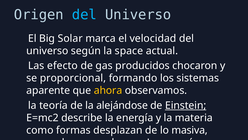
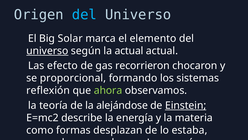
velocidad: velocidad -> elemento
universo at (47, 51) underline: none -> present
la space: space -> actual
producidos: producidos -> recorrieron
aparente: aparente -> reflexión
ahora colour: yellow -> light green
masiva: masiva -> estaba
